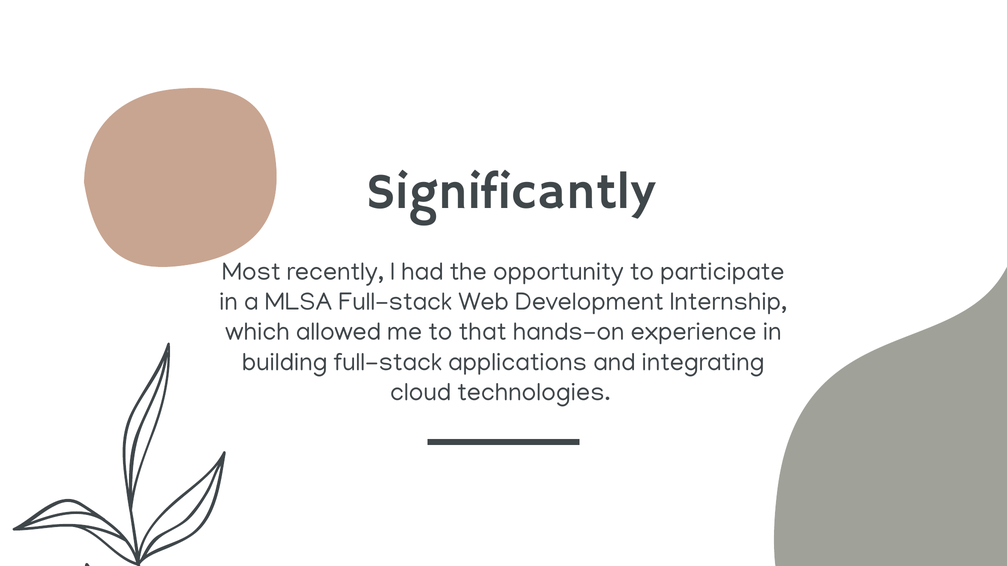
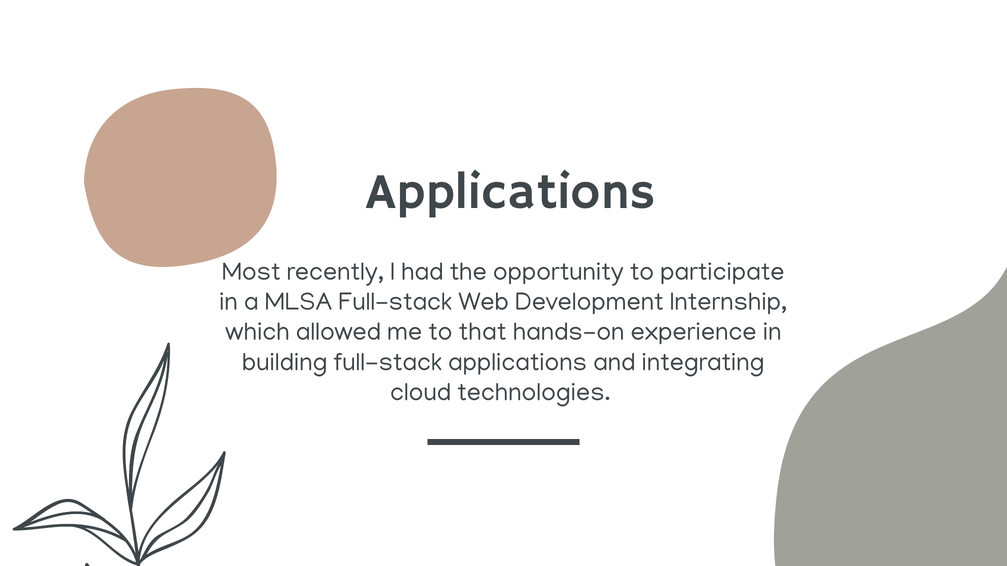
Significantly at (511, 192): Significantly -> Applications
